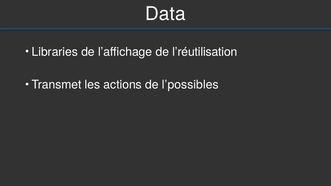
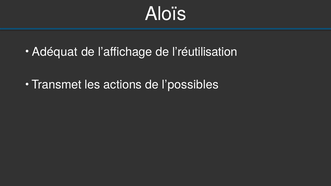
Data: Data -> Aloïs
Libraries: Libraries -> Adéquat
